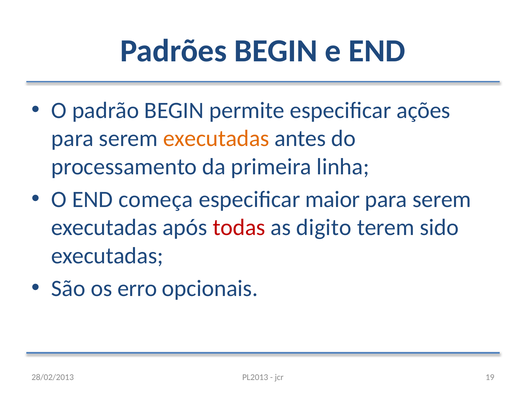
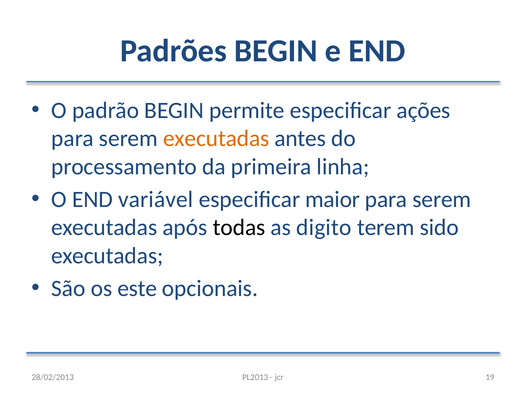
começa: começa -> variável
todas colour: red -> black
erro: erro -> este
